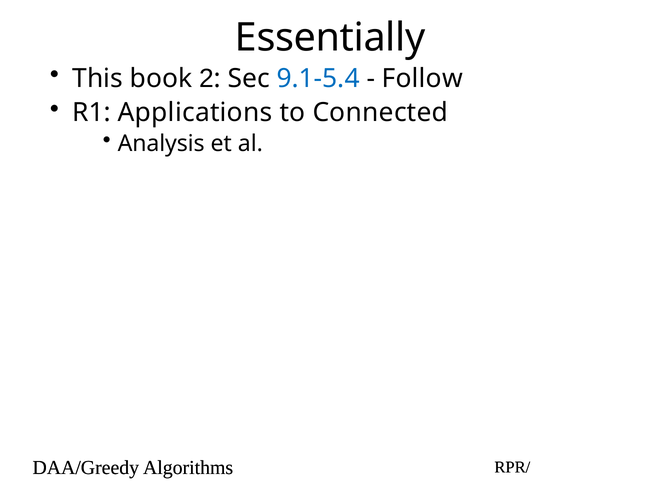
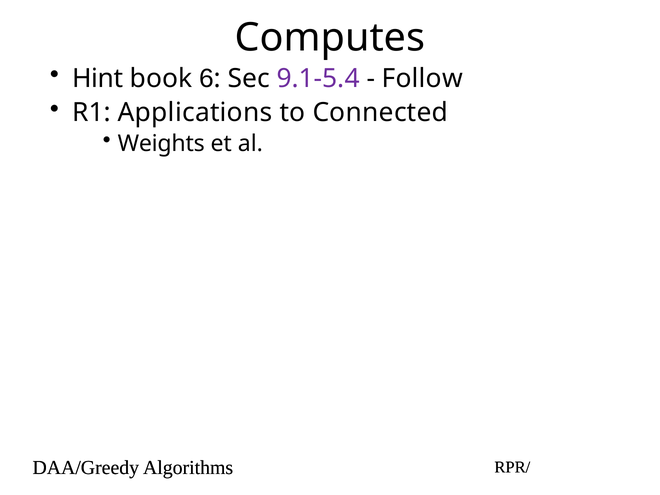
Essentially: Essentially -> Computes
This: This -> Hint
2: 2 -> 6
9.1-5.4 colour: blue -> purple
Analysis: Analysis -> Weights
